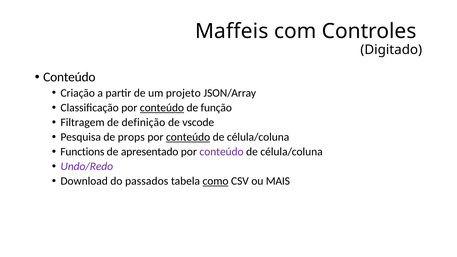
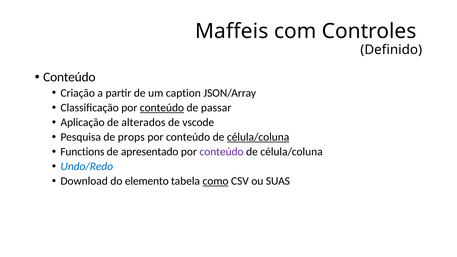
Digitado: Digitado -> Definido
projeto: projeto -> caption
função: função -> passar
Filtragem: Filtragem -> Aplicação
definição: definição -> alterados
conteúdo at (188, 137) underline: present -> none
célula/coluna at (258, 137) underline: none -> present
Undo/Redo colour: purple -> blue
passados: passados -> elemento
MAIS: MAIS -> SUAS
